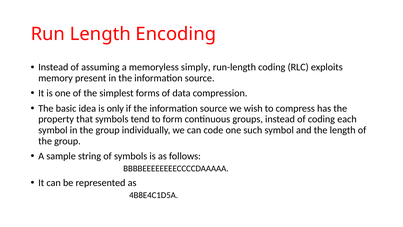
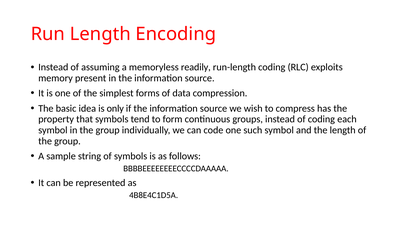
simply: simply -> readily
